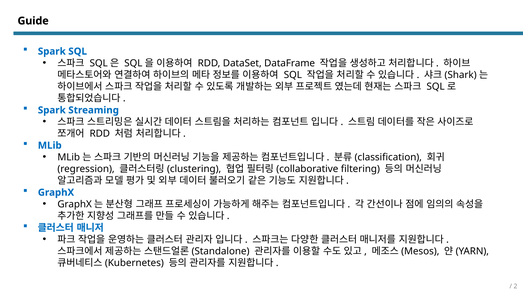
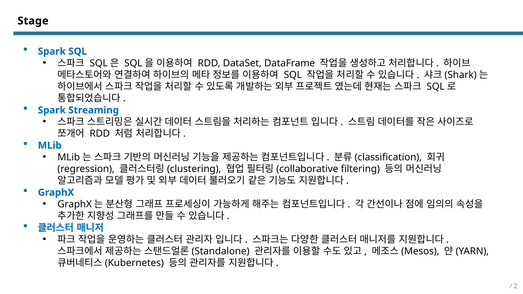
Guide: Guide -> Stage
